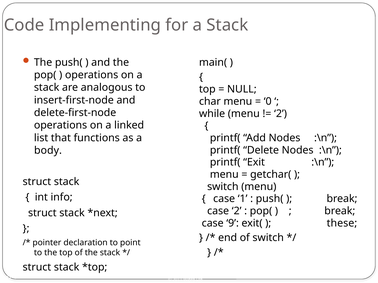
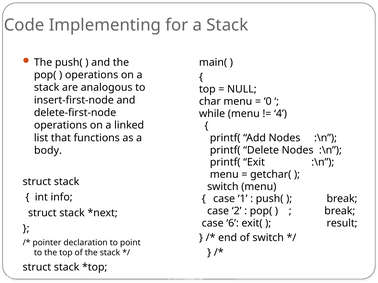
2 at (281, 114): 2 -> 4
9: 9 -> 6
these: these -> result
